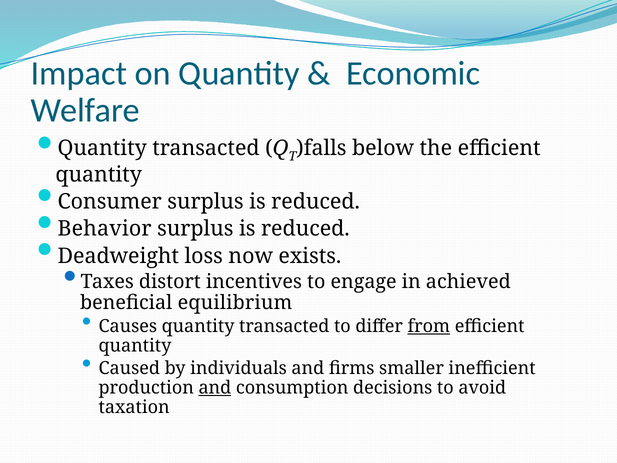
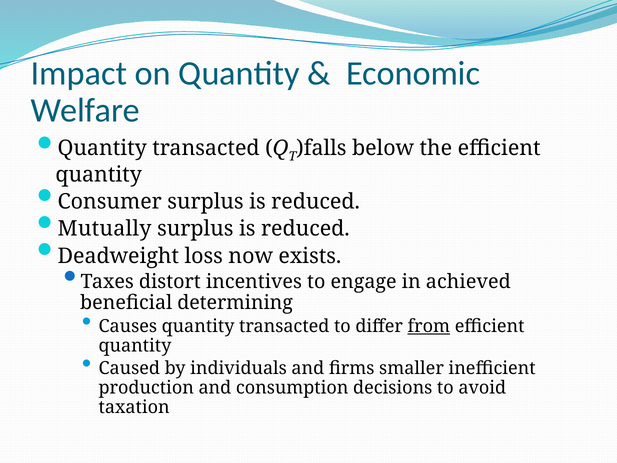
Behavior: Behavior -> Mutually
equilibrium: equilibrium -> determining
and at (215, 388) underline: present -> none
